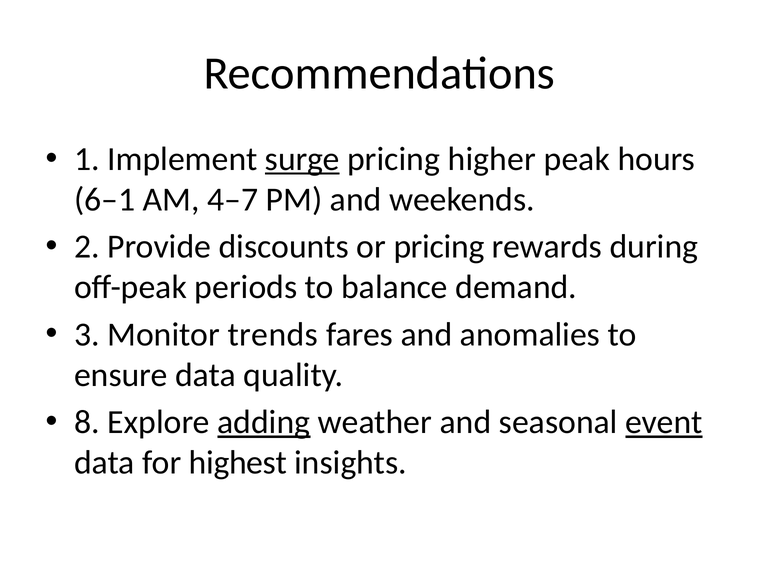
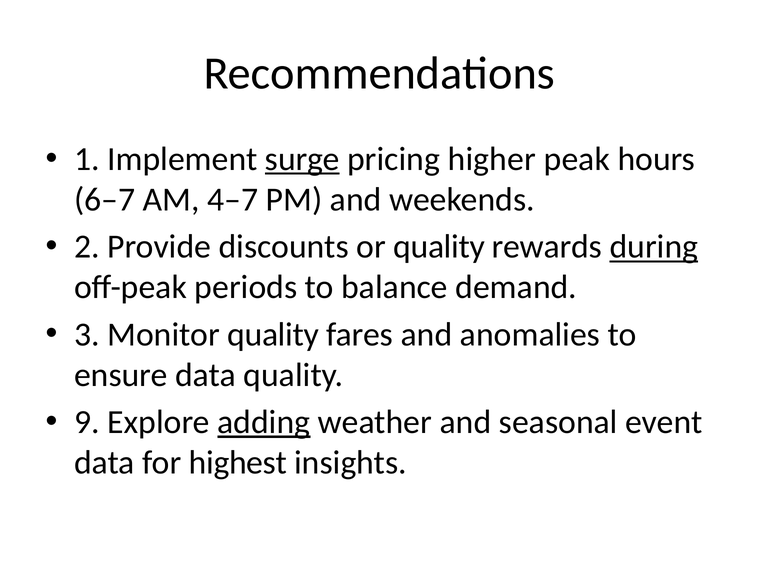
6–1: 6–1 -> 6–7
or pricing: pricing -> quality
during underline: none -> present
Monitor trends: trends -> quality
8: 8 -> 9
event underline: present -> none
